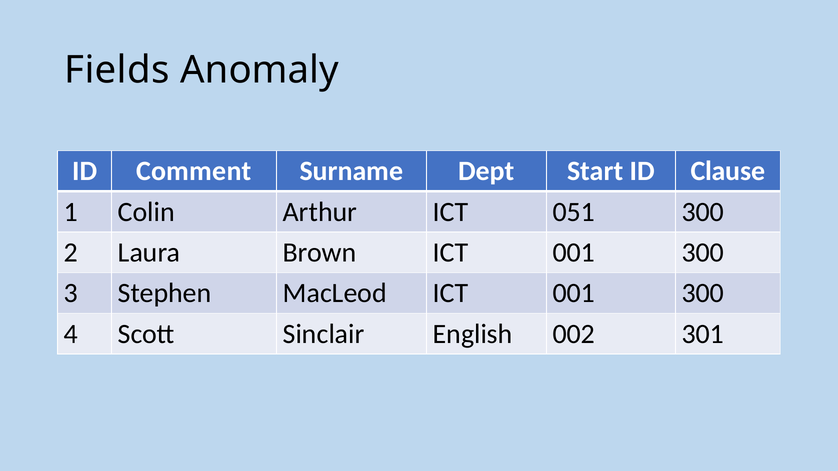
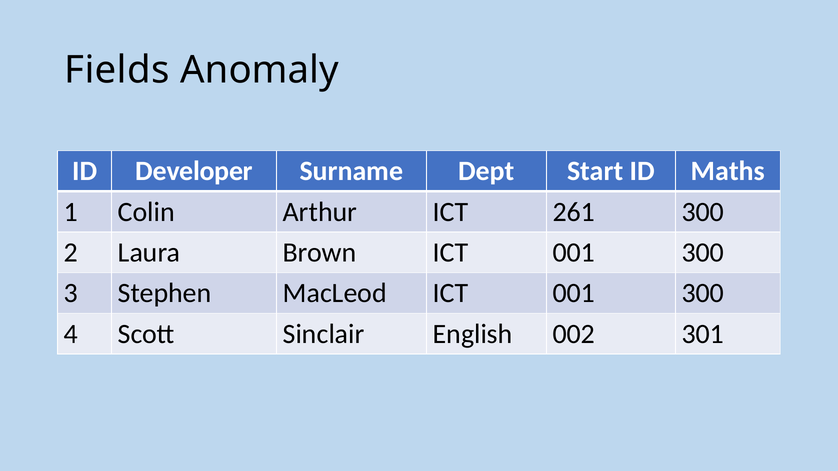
Comment: Comment -> Developer
Clause: Clause -> Maths
051: 051 -> 261
